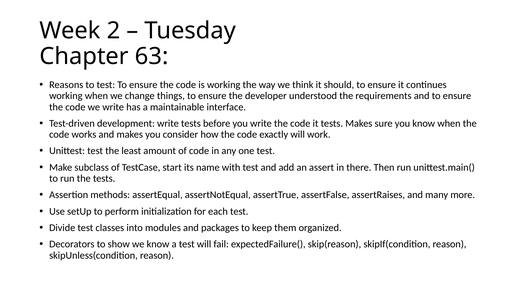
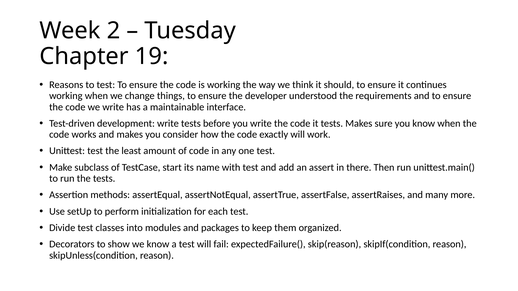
63: 63 -> 19
